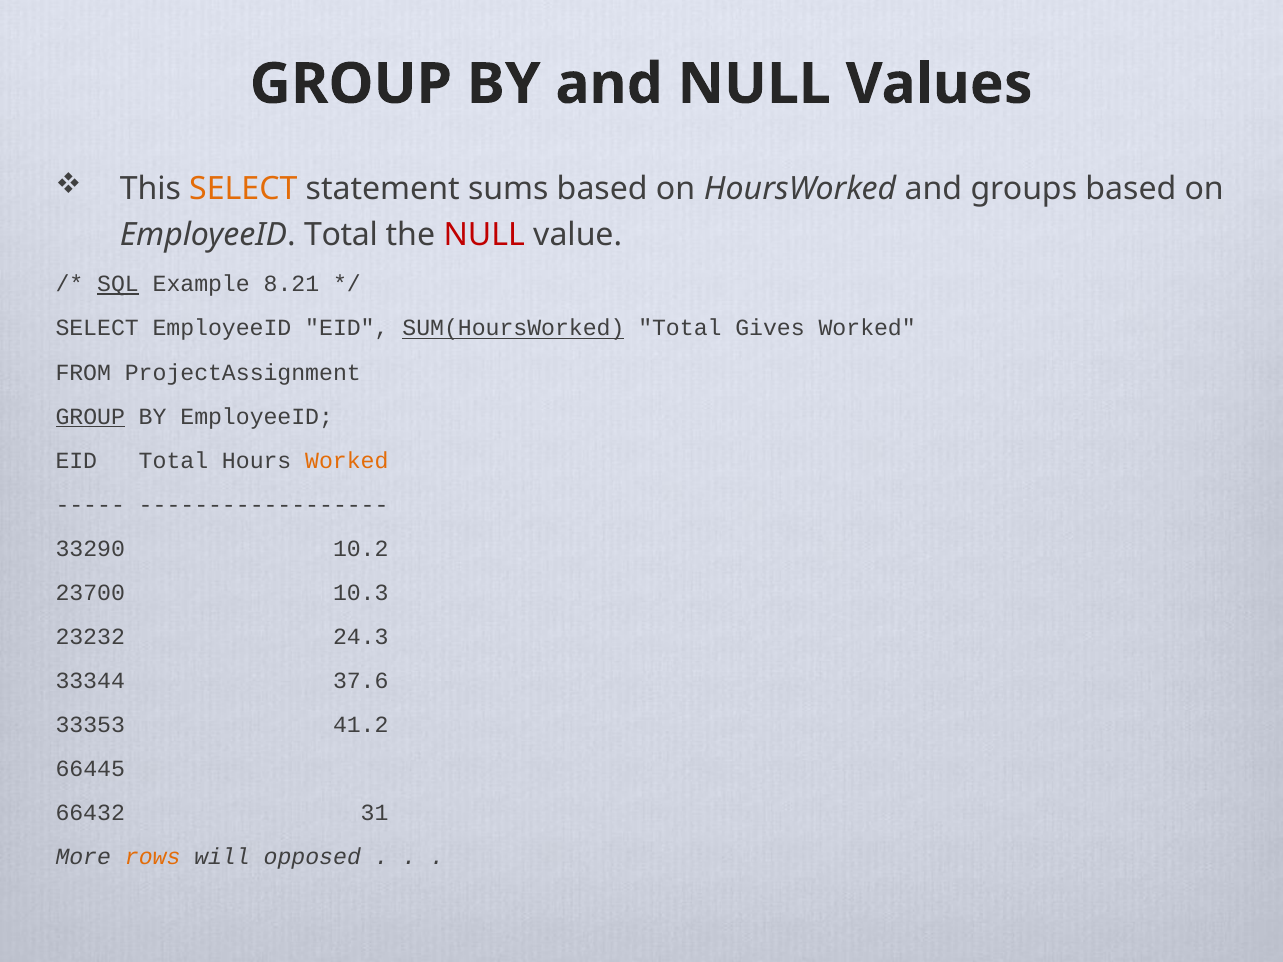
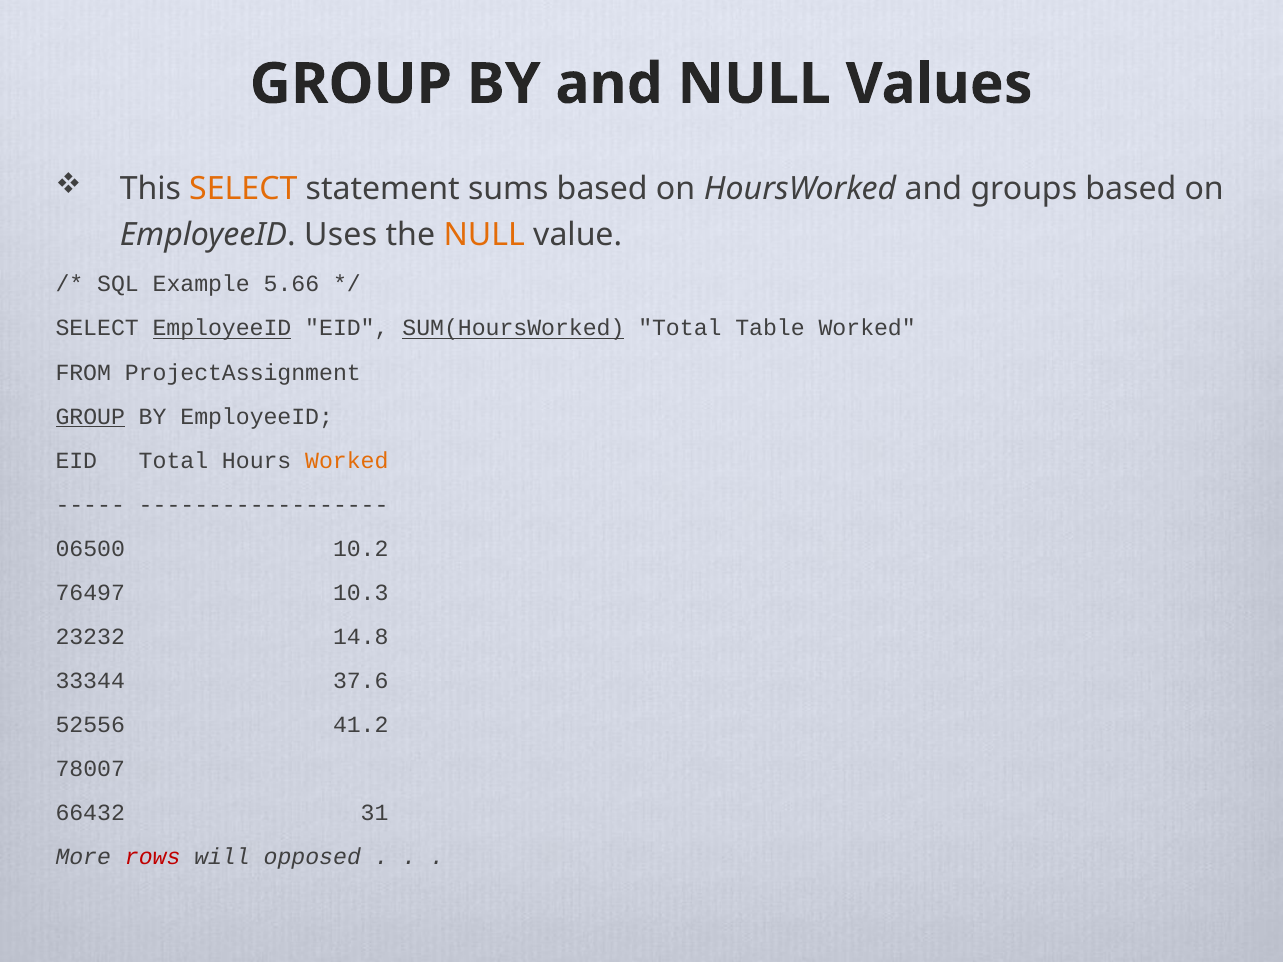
EmployeeID Total: Total -> Uses
NULL at (484, 235) colour: red -> orange
SQL underline: present -> none
8.21: 8.21 -> 5.66
EmployeeID at (222, 328) underline: none -> present
Gives: Gives -> Table
33290: 33290 -> 06500
23700: 23700 -> 76497
24.3: 24.3 -> 14.8
33353: 33353 -> 52556
66445: 66445 -> 78007
rows colour: orange -> red
